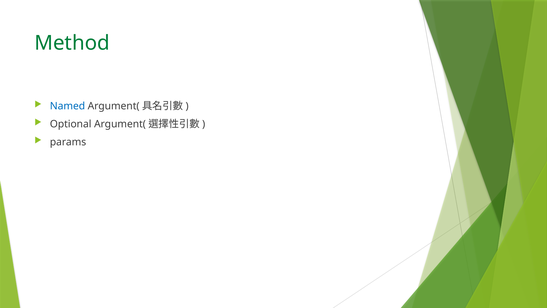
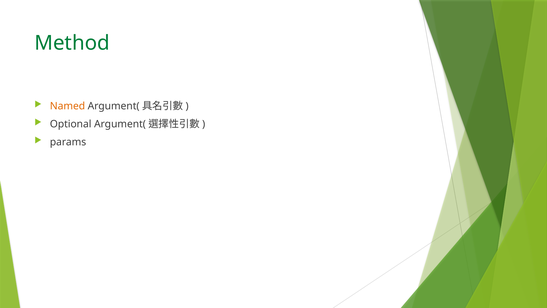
Named colour: blue -> orange
